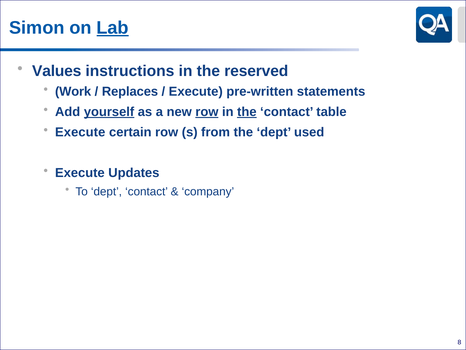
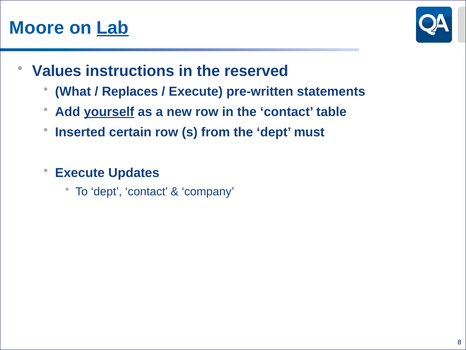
Simon: Simon -> Moore
Work: Work -> What
row at (207, 112) underline: present -> none
the at (247, 112) underline: present -> none
Execute at (80, 132): Execute -> Inserted
used: used -> must
